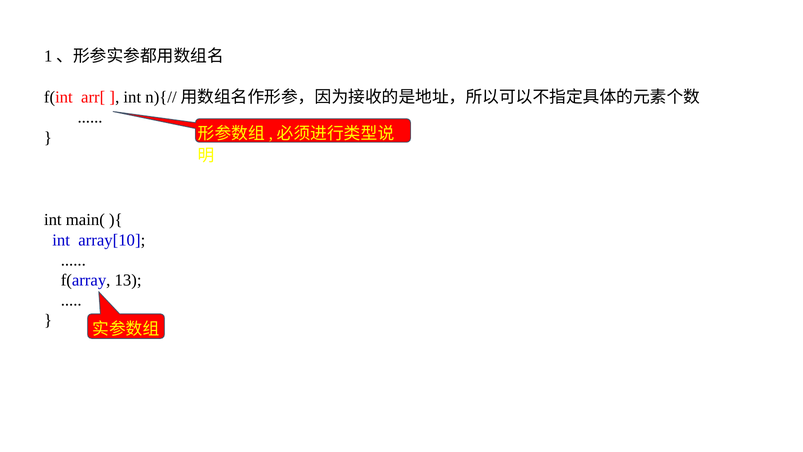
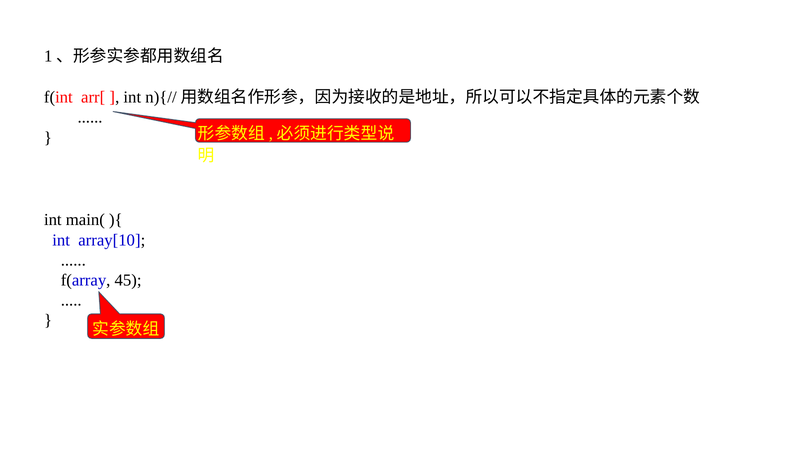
13: 13 -> 45
